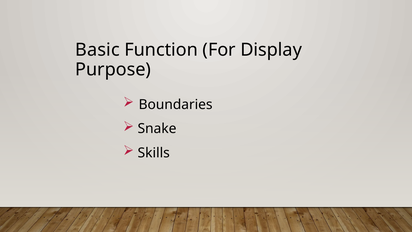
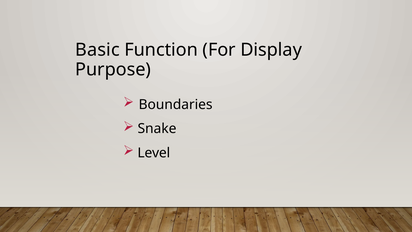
Skills: Skills -> Level
